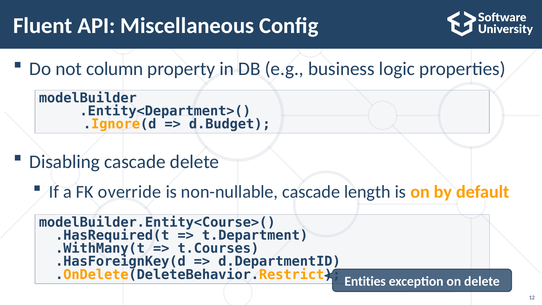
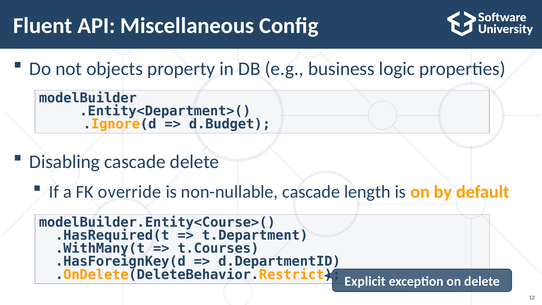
column: column -> objects
Entities: Entities -> Explicit
